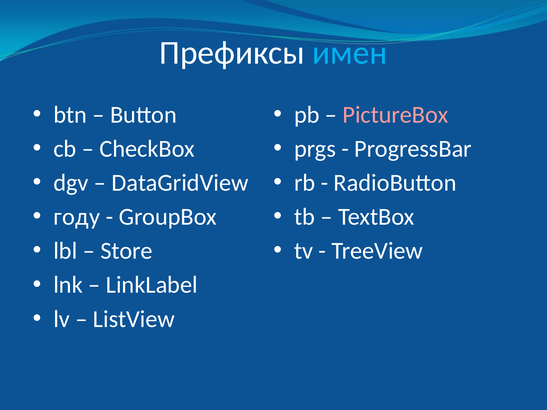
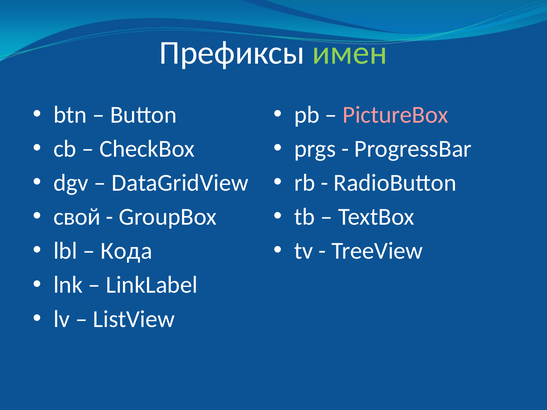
имен colour: light blue -> light green
году: году -> свой
Store: Store -> Кода
